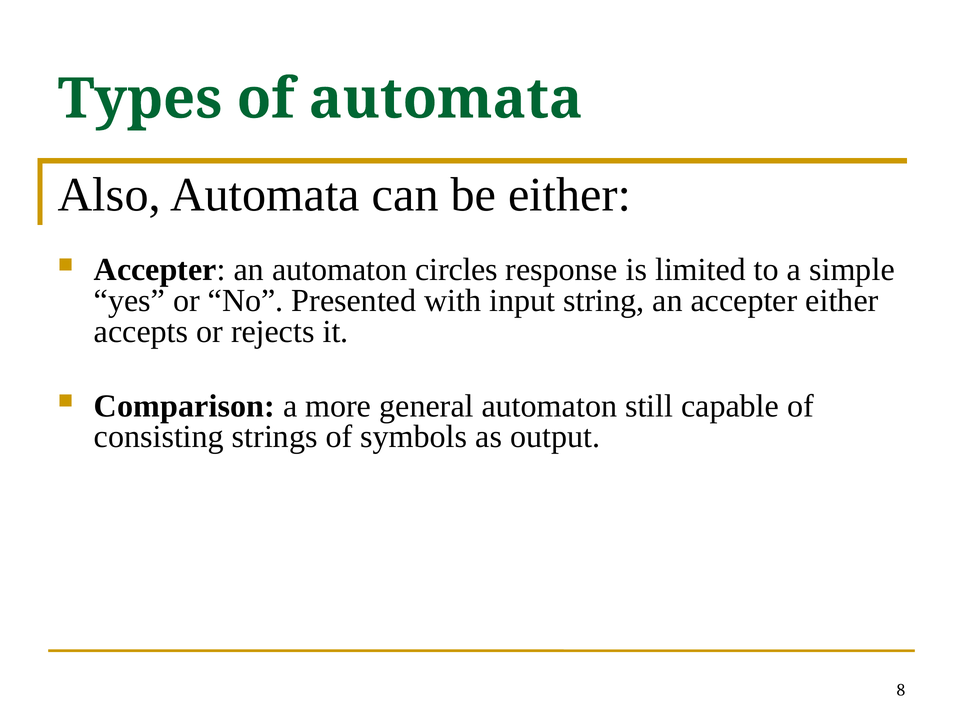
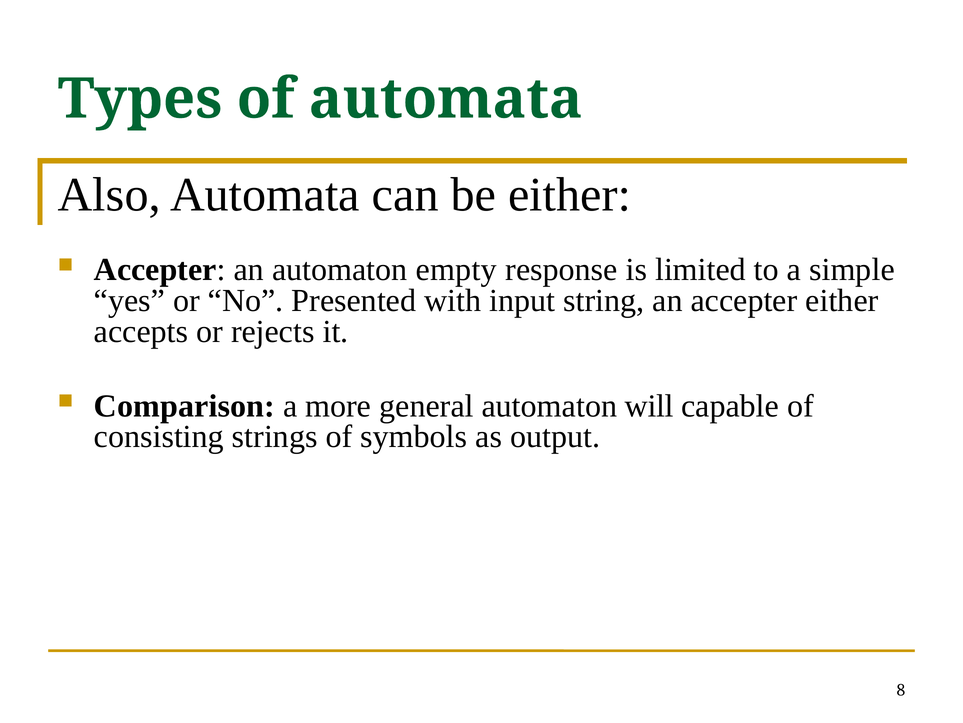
circles: circles -> empty
still: still -> will
